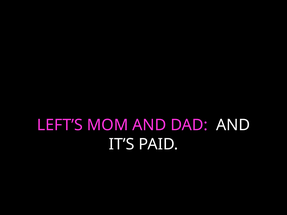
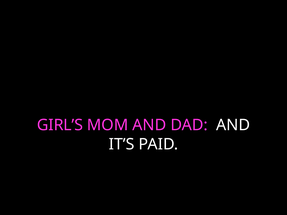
LEFT’S: LEFT’S -> GIRL’S
